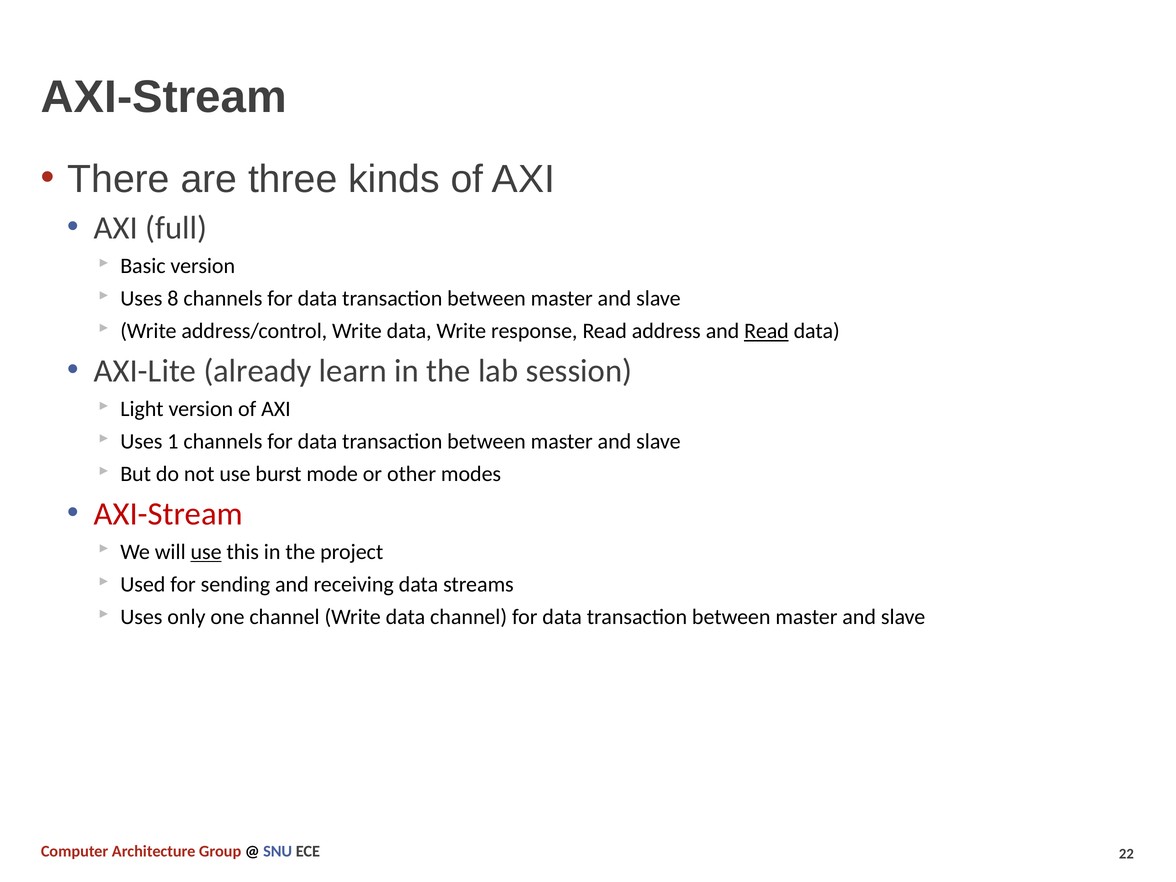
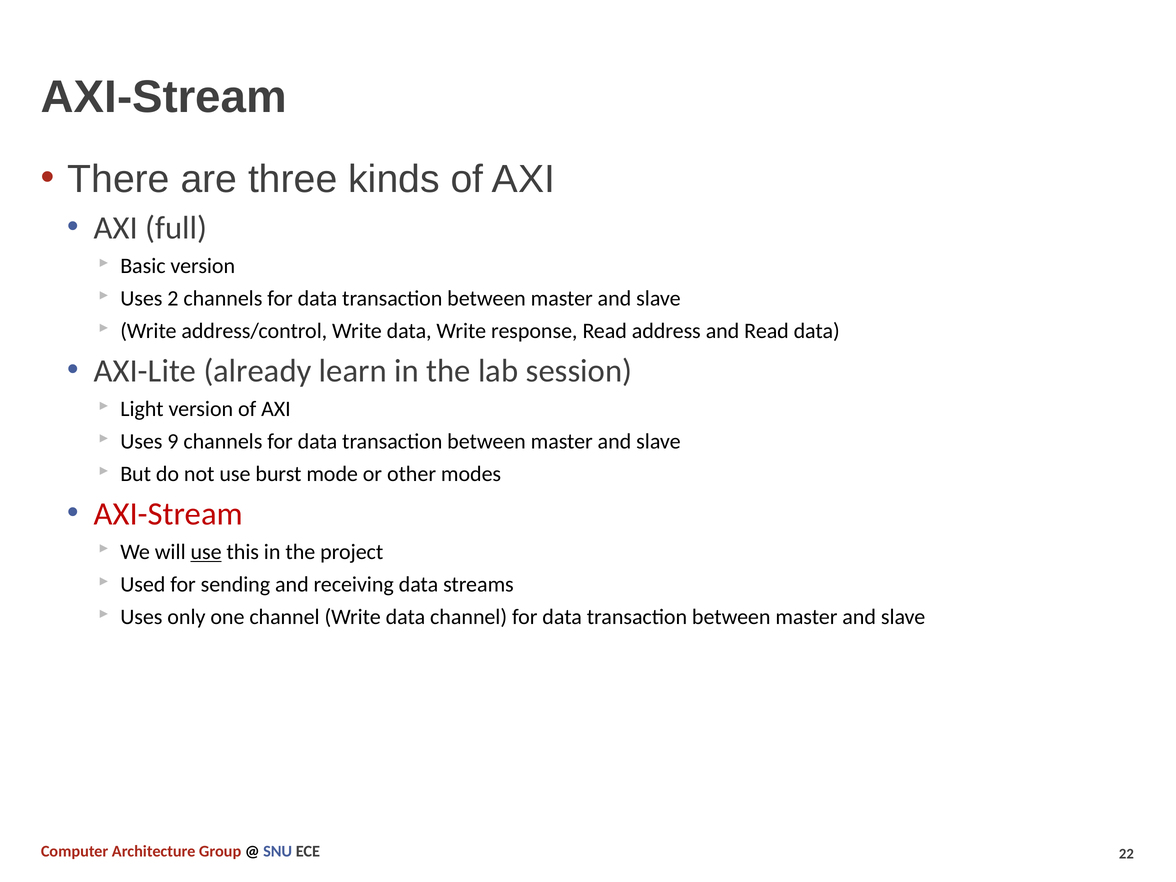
8: 8 -> 2
Read at (766, 331) underline: present -> none
1: 1 -> 9
